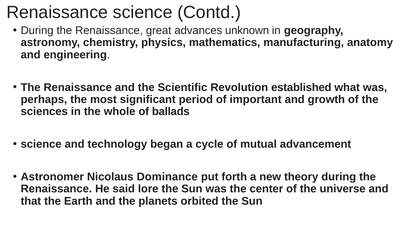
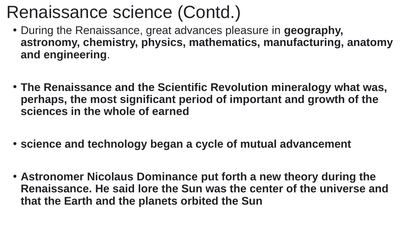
unknown: unknown -> pleasure
established: established -> mineralogy
ballads: ballads -> earned
